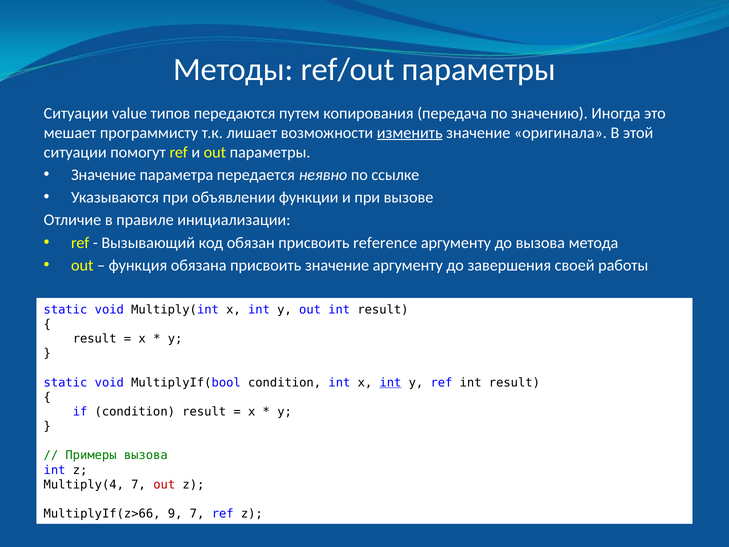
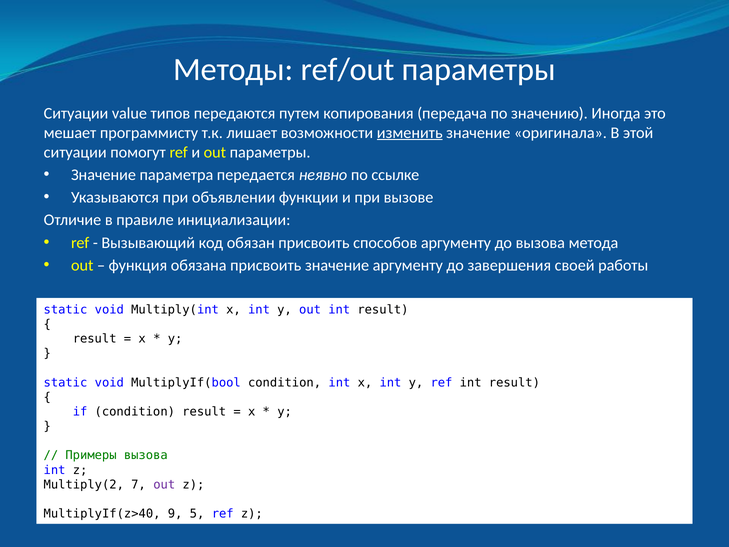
reference: reference -> способов
int at (390, 382) underline: present -> none
Multiply(4: Multiply(4 -> Multiply(2
out at (164, 484) colour: red -> purple
MultiplyIf(z>66: MultiplyIf(z>66 -> MultiplyIf(z>40
9 7: 7 -> 5
